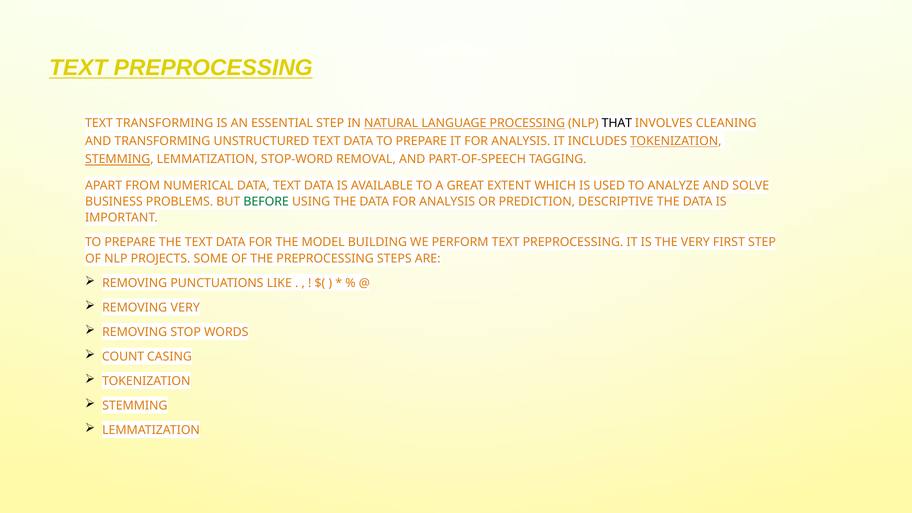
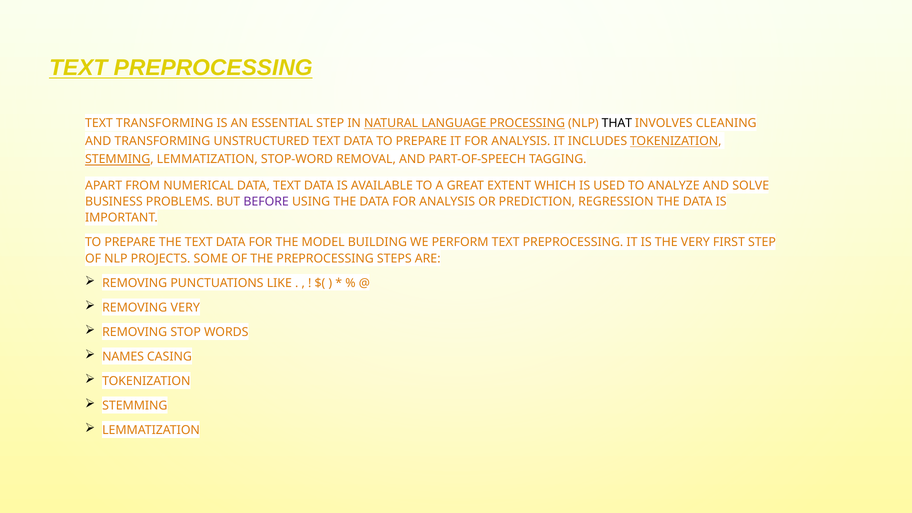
BEFORE colour: green -> purple
DESCRIPTIVE: DESCRIPTIVE -> REGRESSION
COUNT: COUNT -> NAMES
